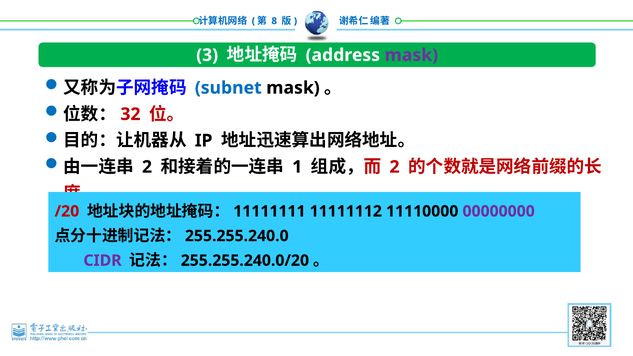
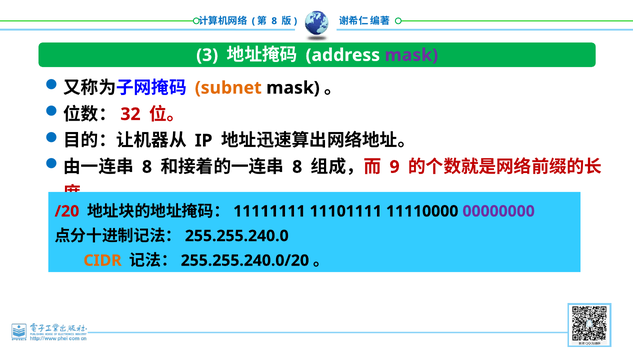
subnet colour: blue -> orange
2 at (147, 167): 2 -> 8
1 at (297, 167): 1 -> 8
2 at (395, 167): 2 -> 9
11111112: 11111112 -> 11101111
CIDR colour: purple -> orange
